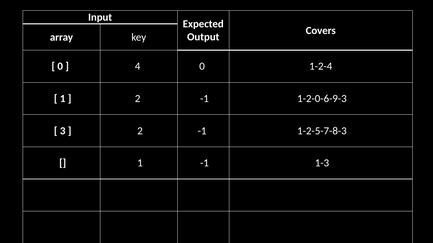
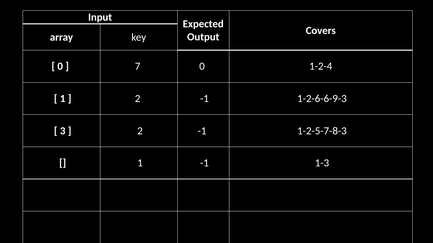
4: 4 -> 7
1-2-0-6-9-3: 1-2-0-6-9-3 -> 1-2-6-6-9-3
